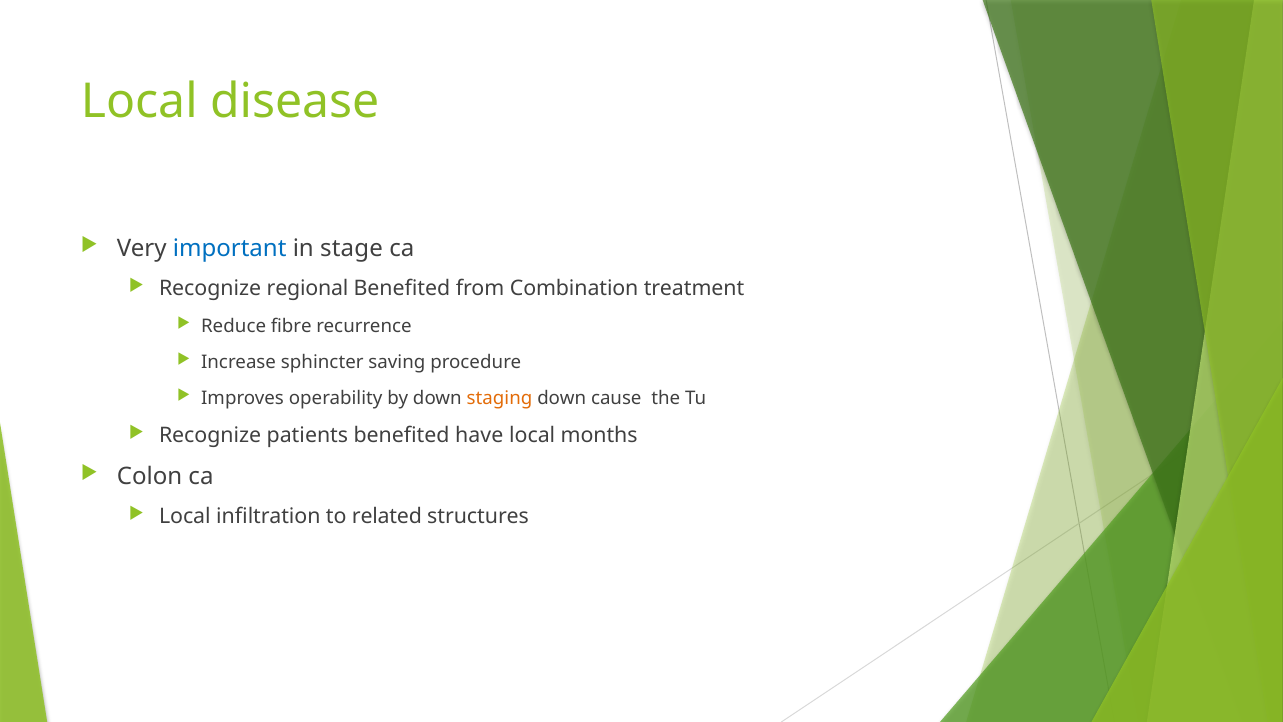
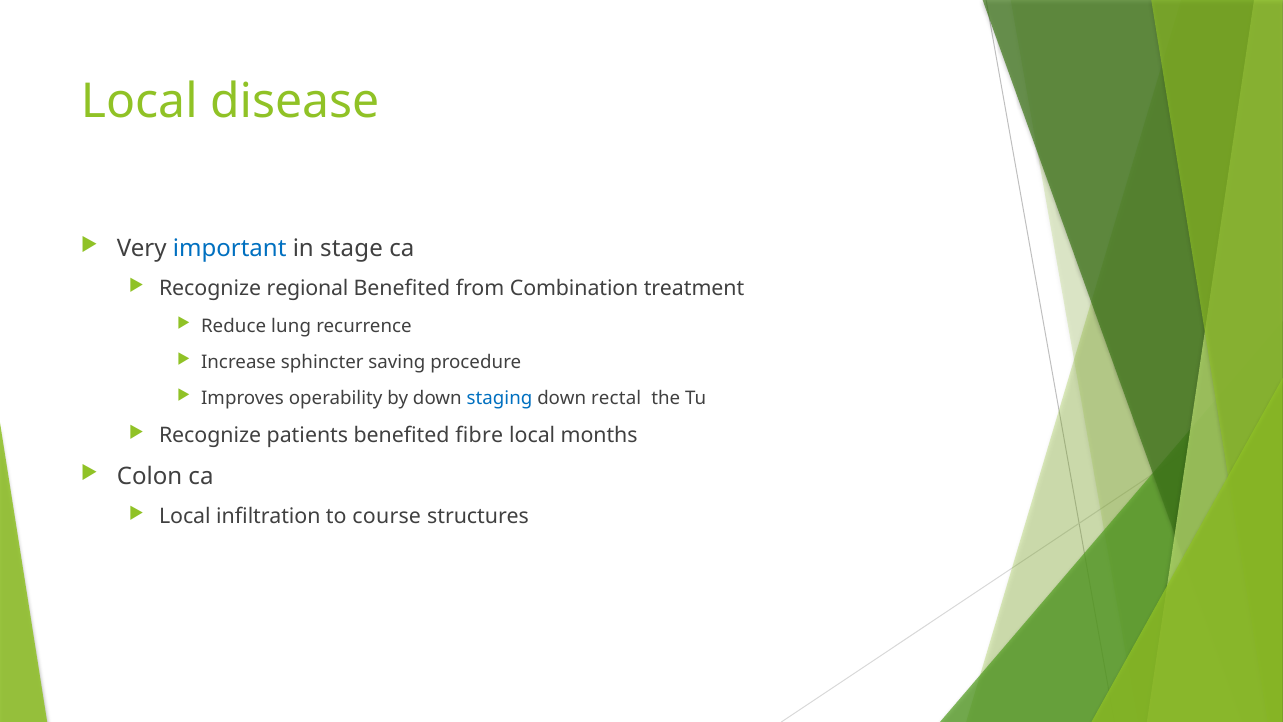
fibre: fibre -> lung
staging colour: orange -> blue
cause: cause -> rectal
have: have -> fibre
related: related -> course
